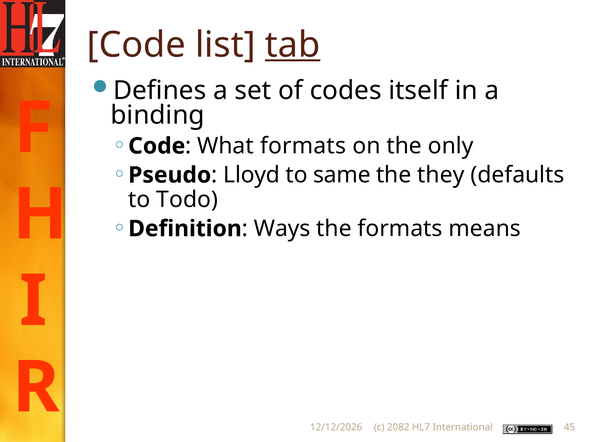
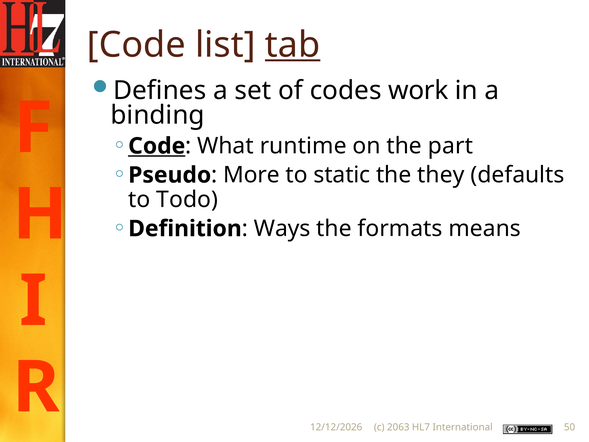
itself: itself -> work
Code at (157, 146) underline: none -> present
What formats: formats -> runtime
only: only -> part
Lloyd: Lloyd -> More
same: same -> static
2082: 2082 -> 2063
45: 45 -> 50
